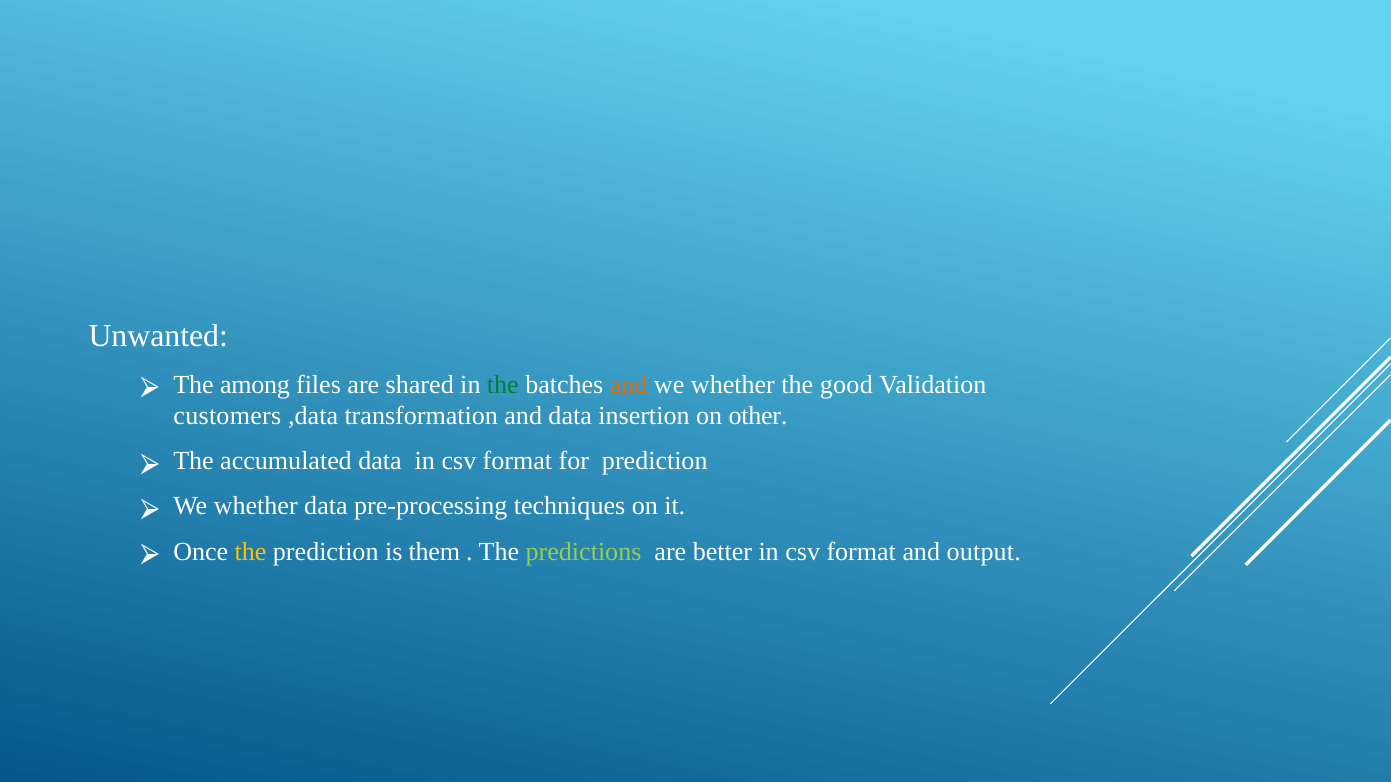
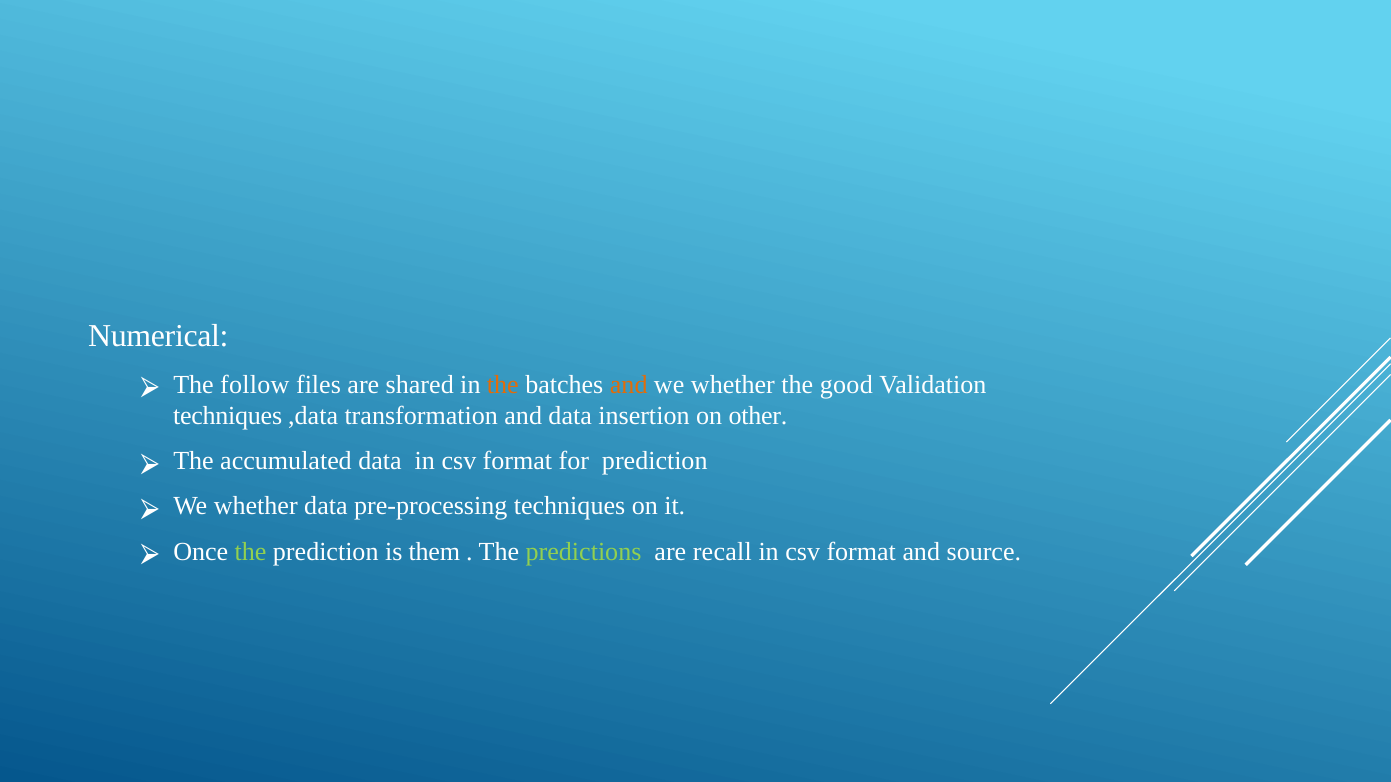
Unwanted: Unwanted -> Numerical
among: among -> follow
the at (503, 385) colour: green -> orange
customers at (227, 416): customers -> techniques
the at (251, 552) colour: yellow -> light green
better: better -> recall
output: output -> source
